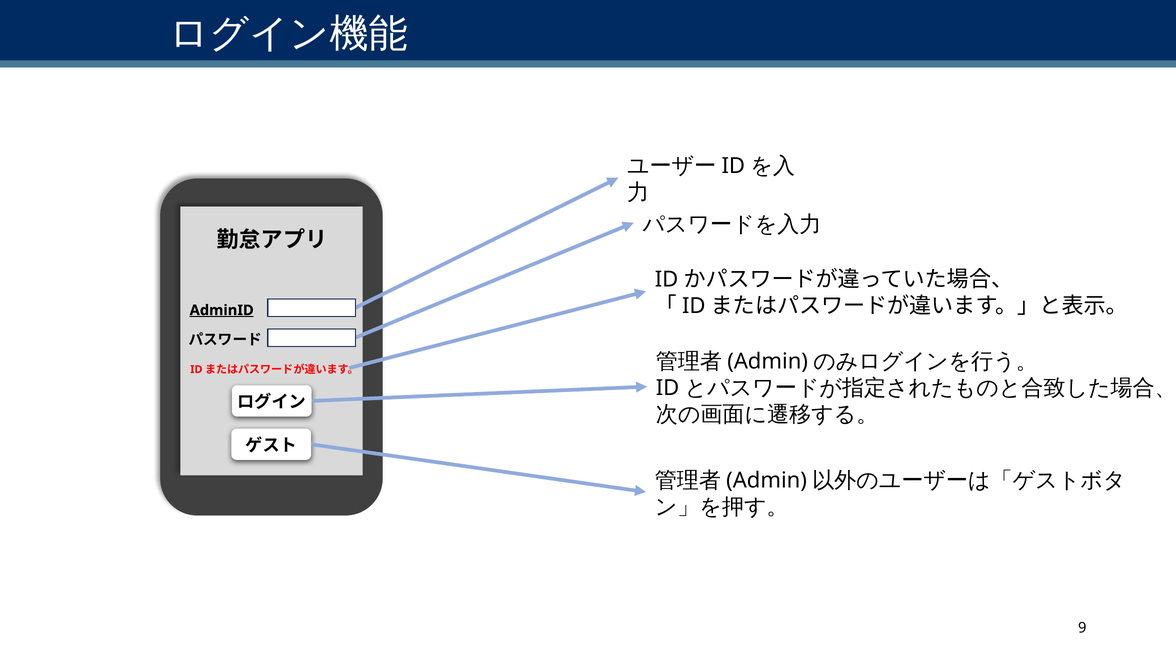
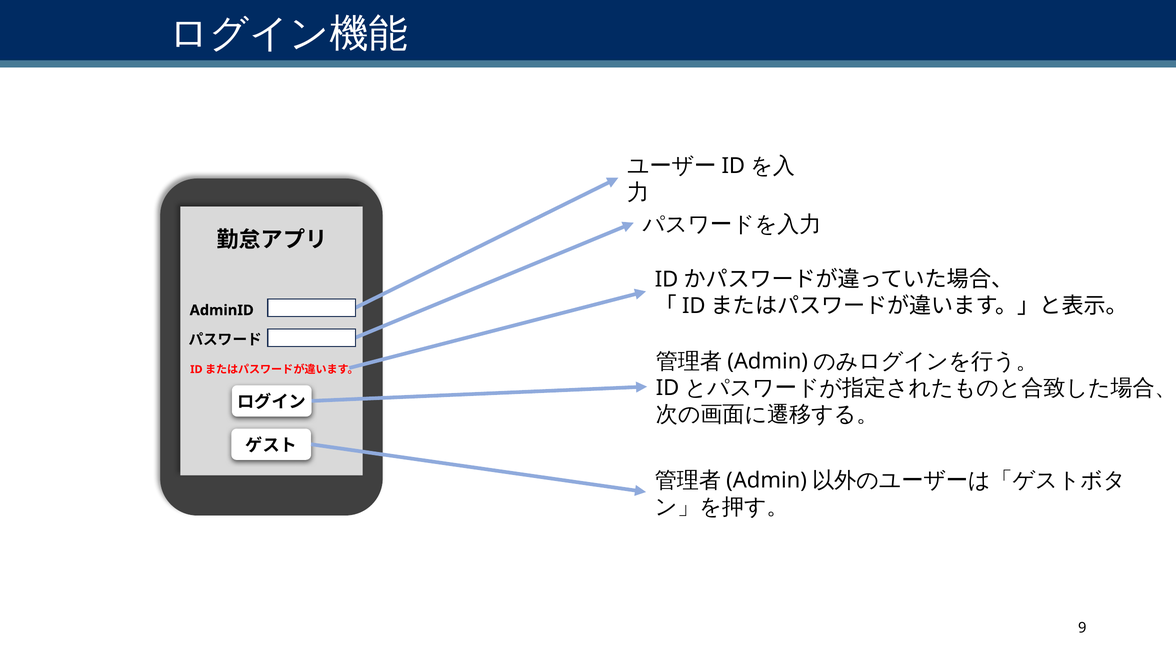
AdminID underline: present -> none
